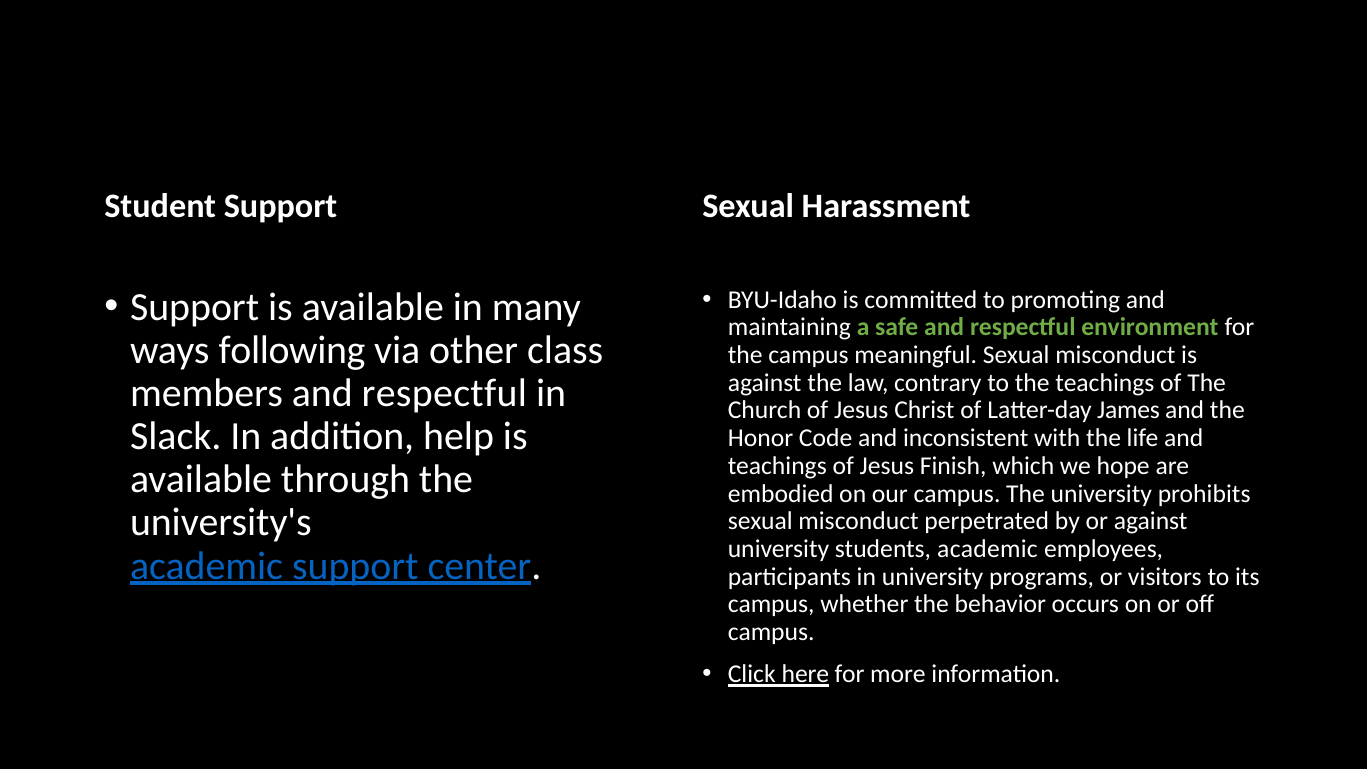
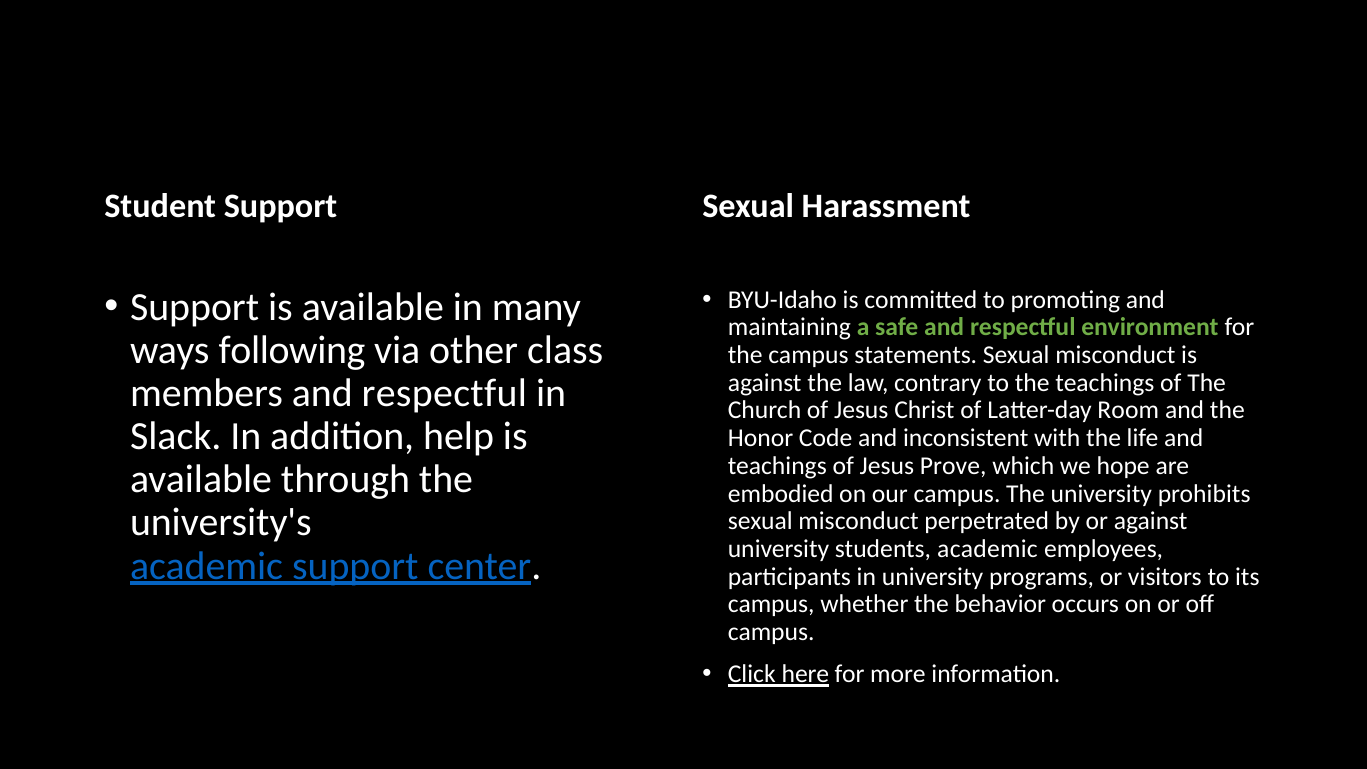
meaningful: meaningful -> statements
James: James -> Room
Finish: Finish -> Prove
